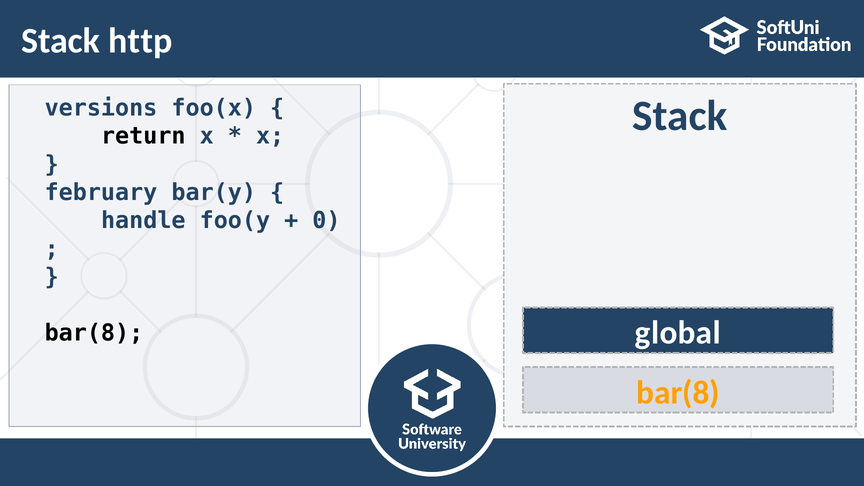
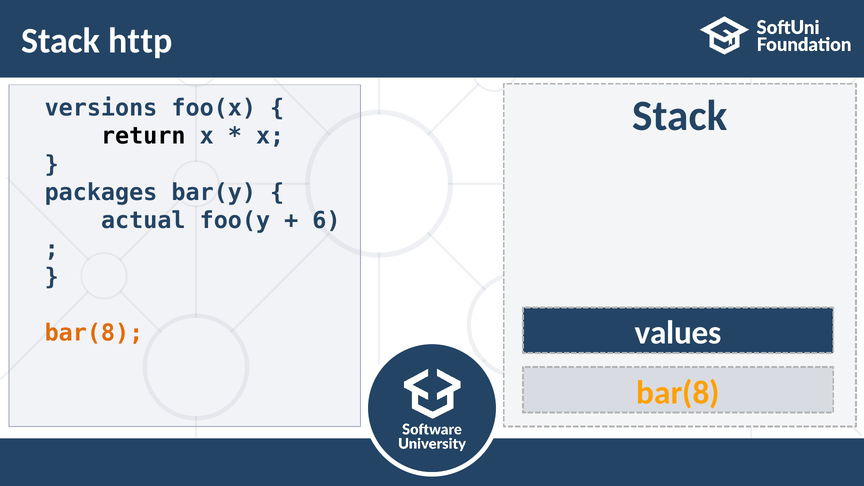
february: february -> packages
handle: handle -> actual
0: 0 -> 6
global: global -> values
bar(8 at (94, 333) colour: black -> orange
